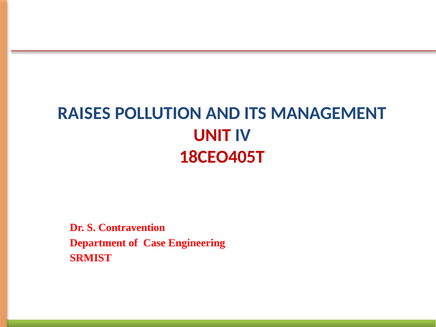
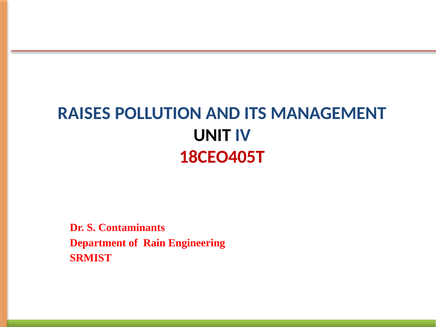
UNIT colour: red -> black
Contravention: Contravention -> Contaminants
Case: Case -> Rain
